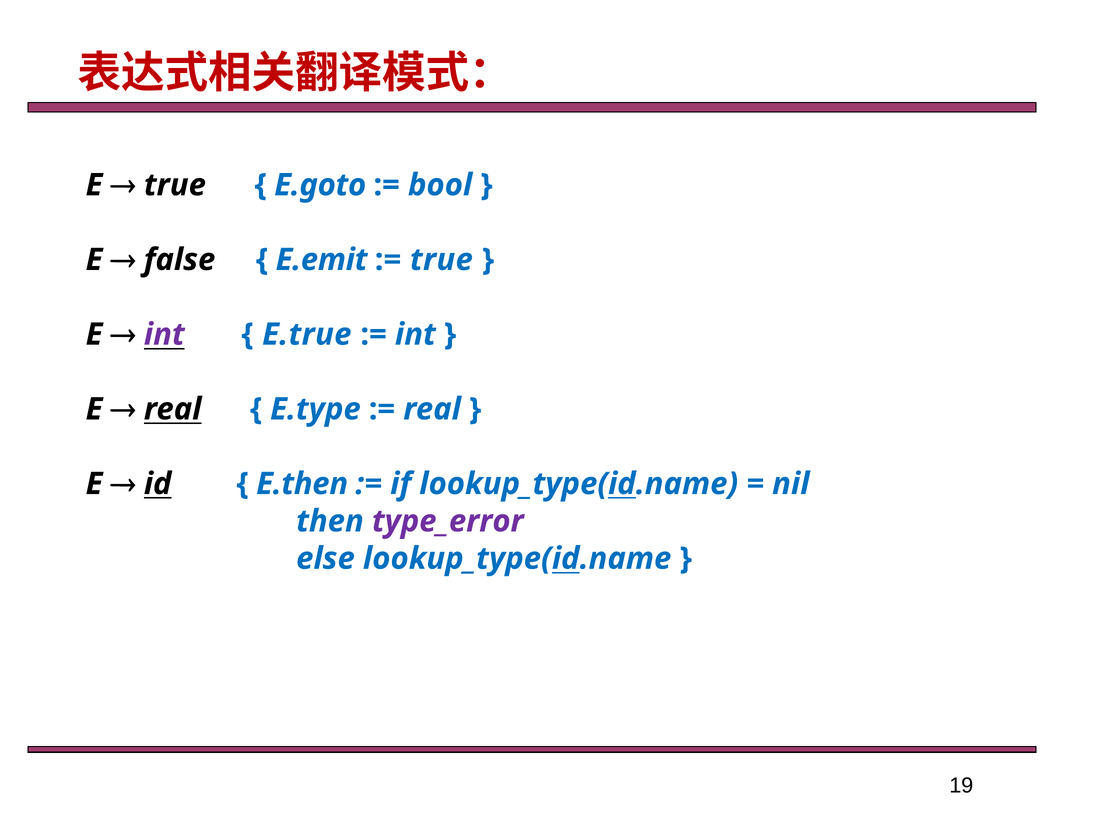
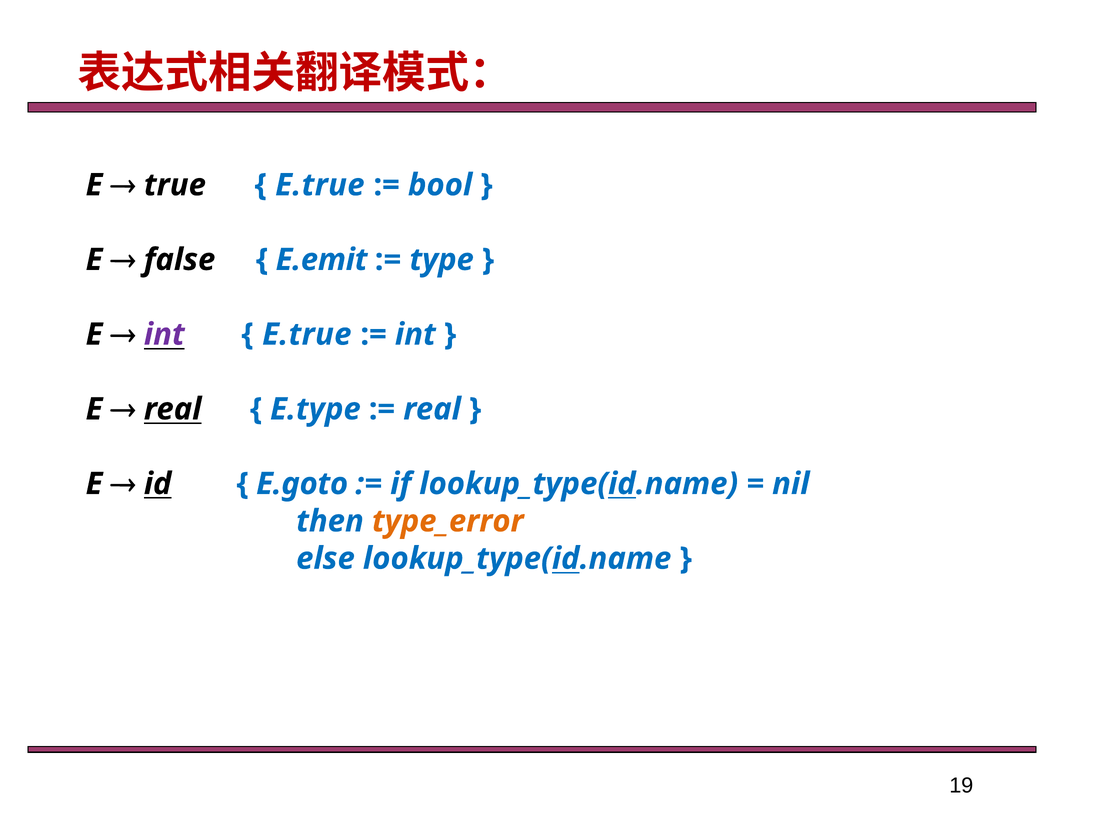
E.goto at (320, 185): E.goto -> E.true
true at (441, 260): true -> type
E.then: E.then -> E.goto
type_error colour: purple -> orange
